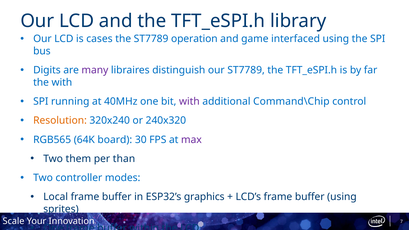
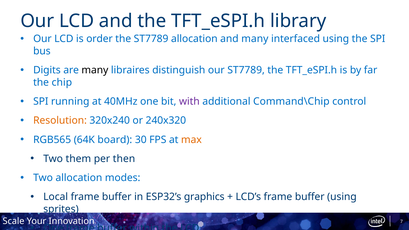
cases: cases -> order
ST7789 operation: operation -> allocation
and game: game -> many
many at (95, 70) colour: purple -> black
the with: with -> chip
max colour: purple -> orange
than: than -> then
Two controller: controller -> allocation
